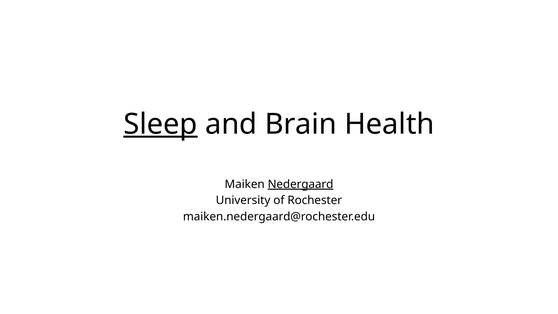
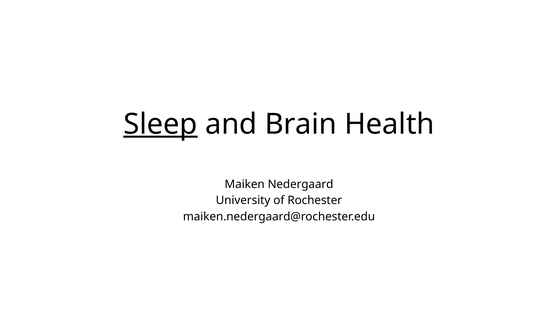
Nedergaard underline: present -> none
